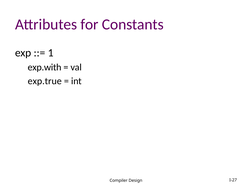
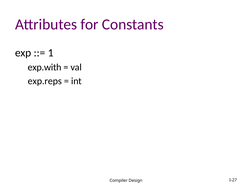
exp.true: exp.true -> exp.reps
